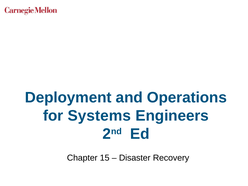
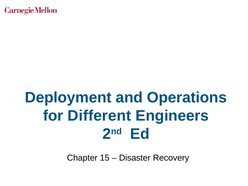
Systems: Systems -> Different
